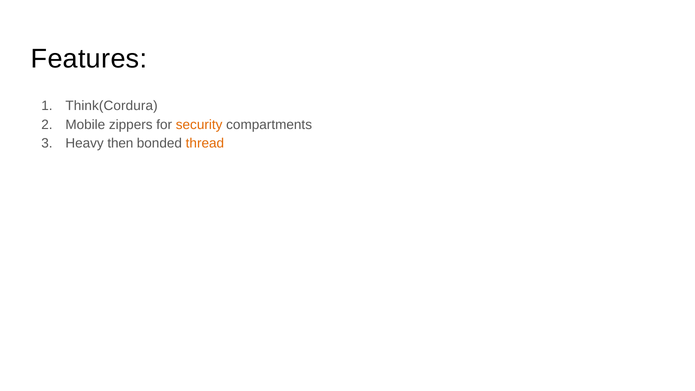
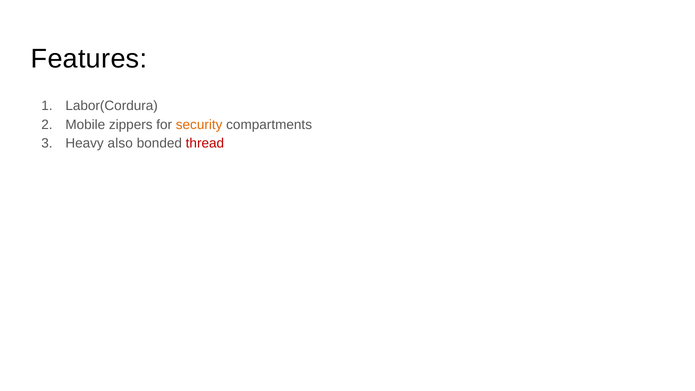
Think(Cordura: Think(Cordura -> Labor(Cordura
then: then -> also
thread colour: orange -> red
